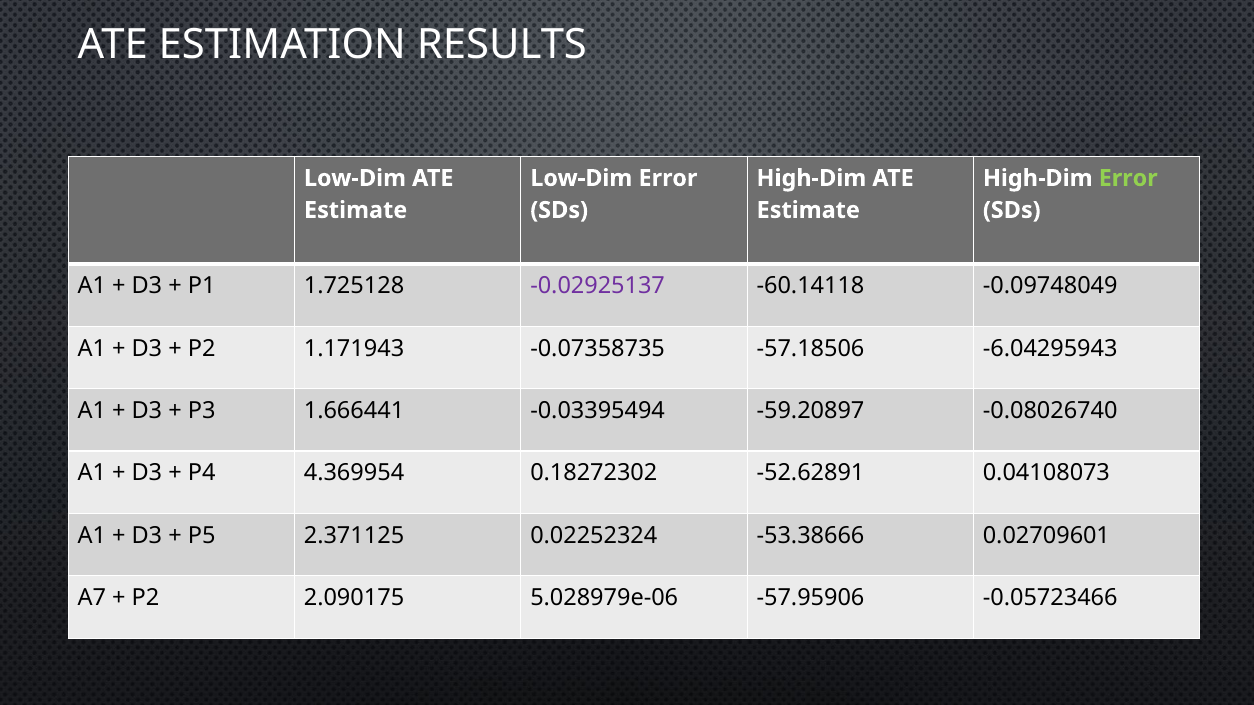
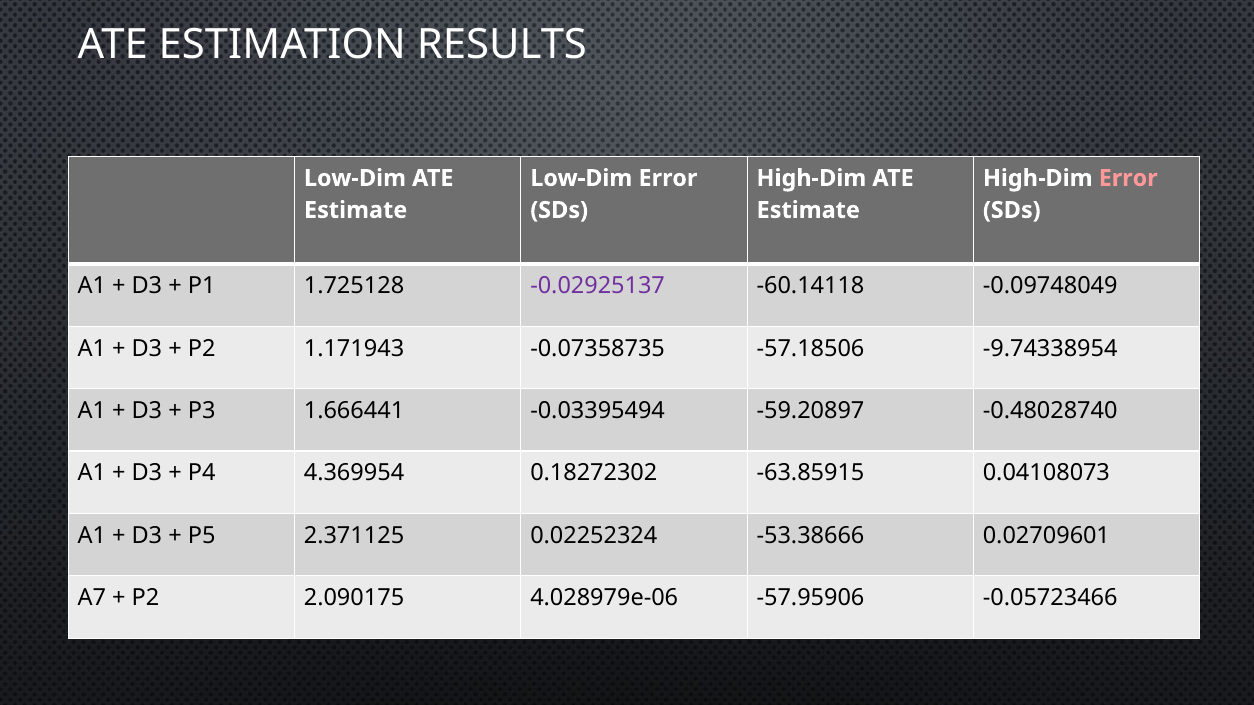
Error at (1128, 178) colour: light green -> pink
-6.04295943: -6.04295943 -> -9.74338954
-0.08026740: -0.08026740 -> -0.48028740
-52.62891: -52.62891 -> -63.85915
5.028979e-06: 5.028979e-06 -> 4.028979e-06
